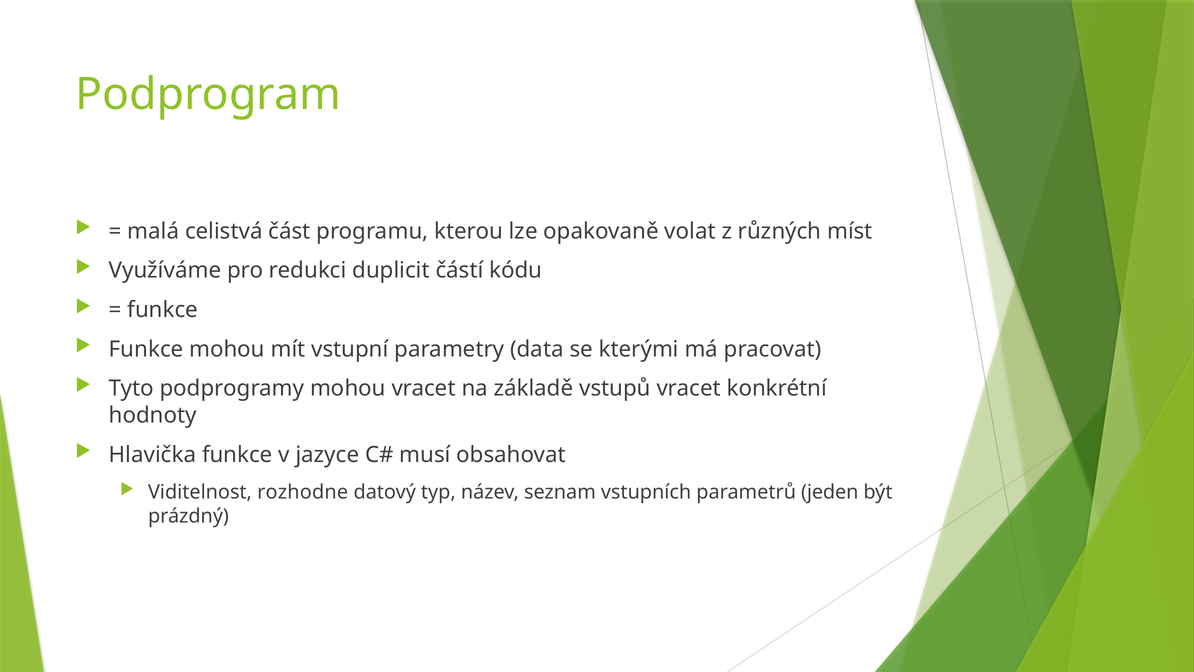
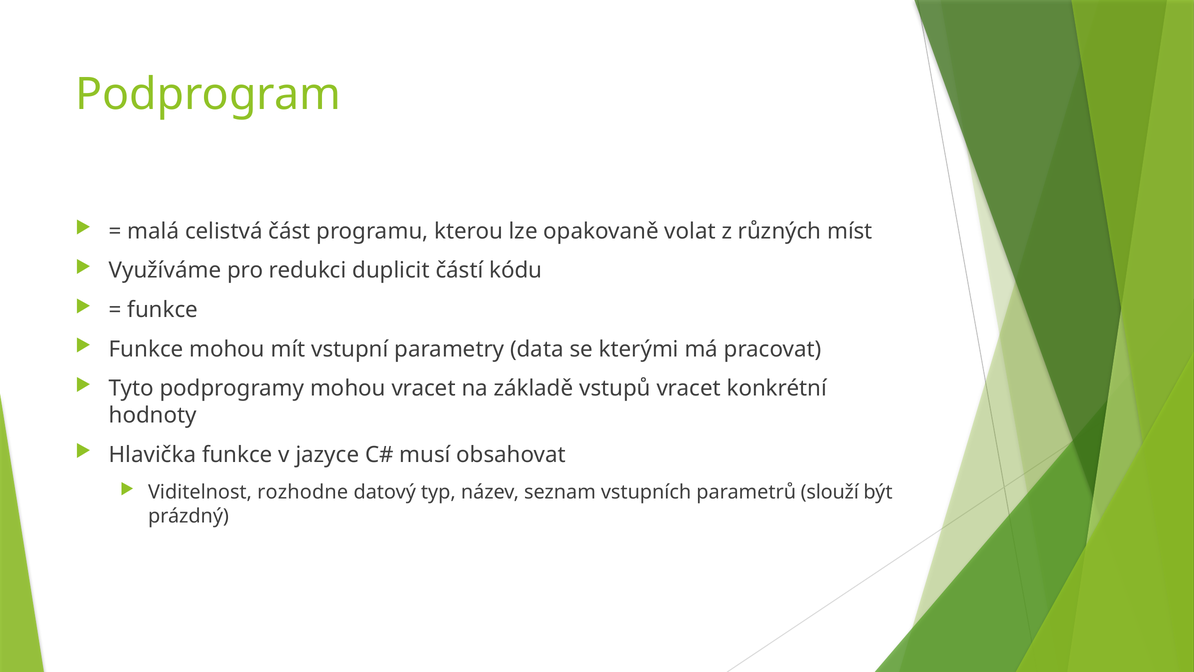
jeden: jeden -> slouží
